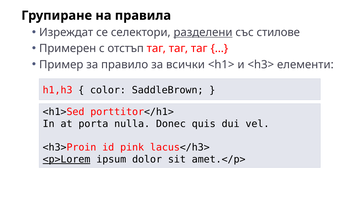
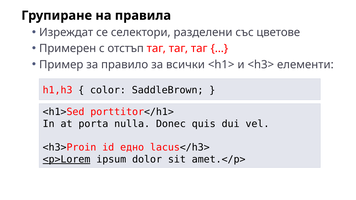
разделени underline: present -> none
стилове: стилове -> цветове
pink: pink -> едно
